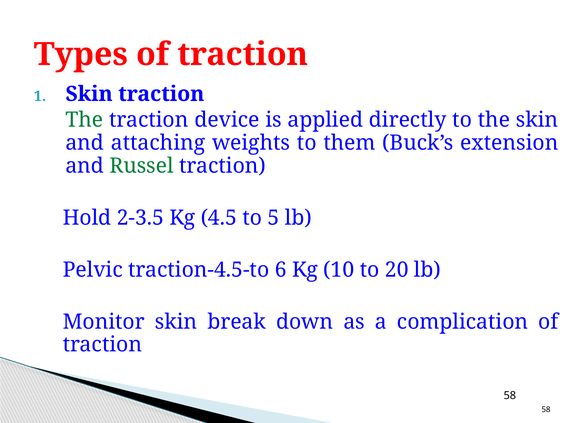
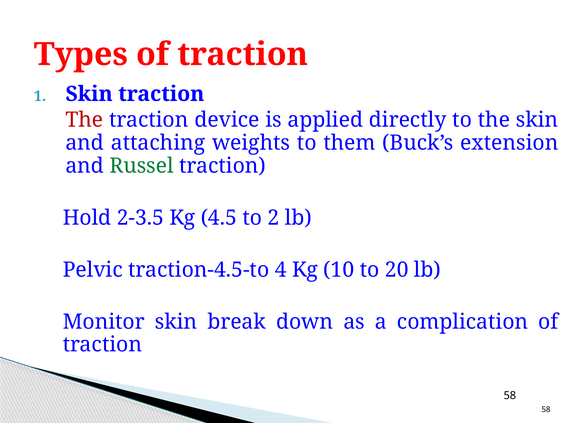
The at (84, 120) colour: green -> red
5: 5 -> 2
6: 6 -> 4
